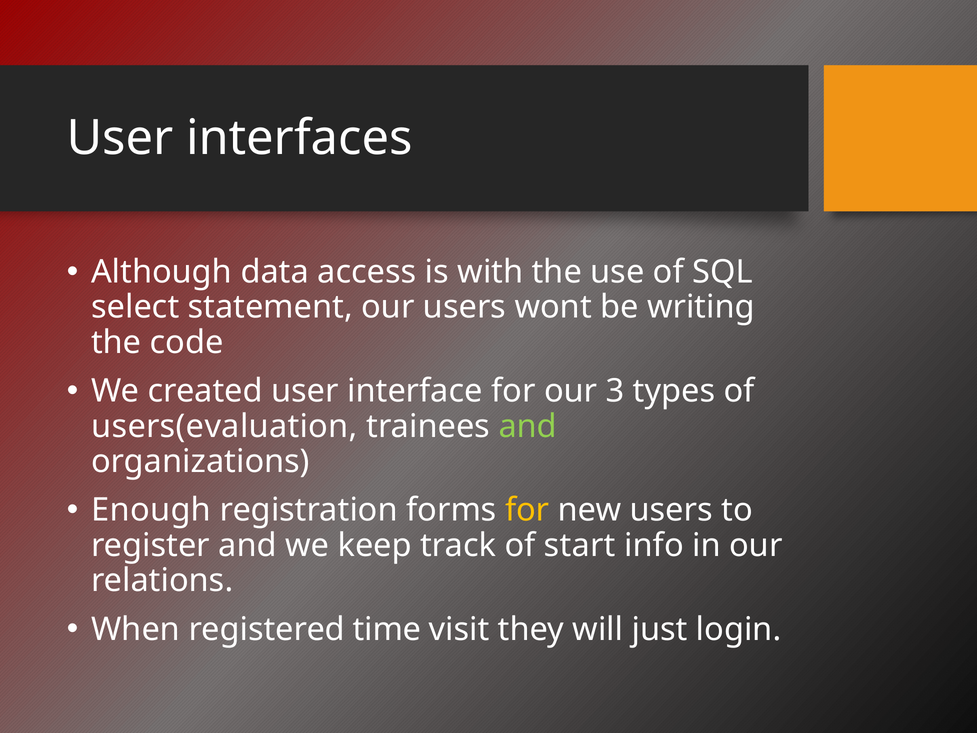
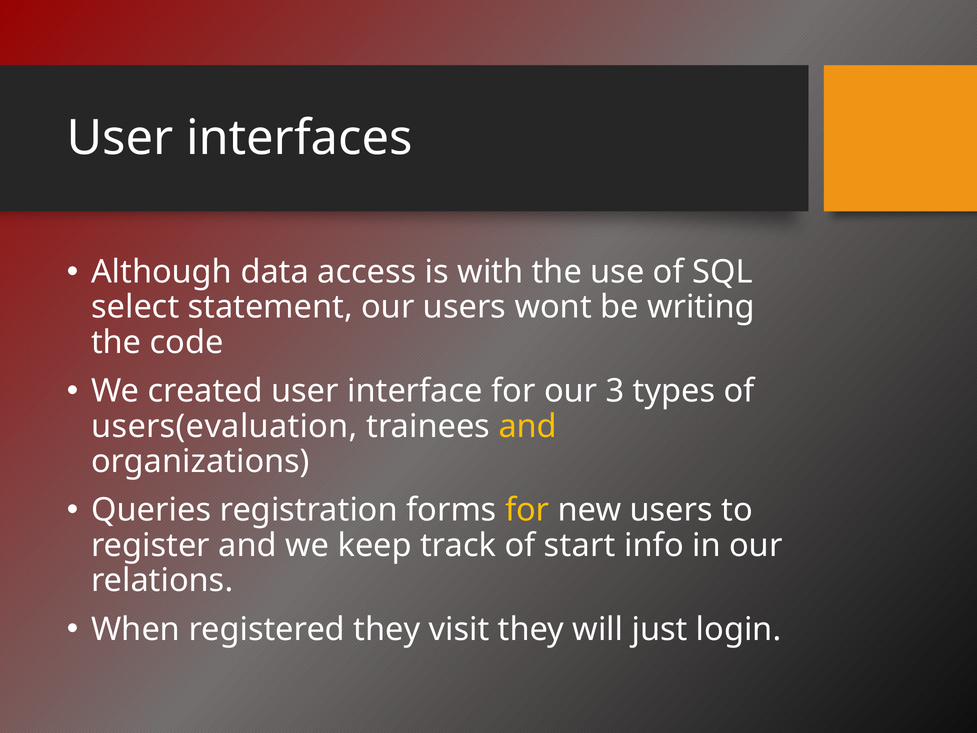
and at (528, 426) colour: light green -> yellow
Enough: Enough -> Queries
registered time: time -> they
